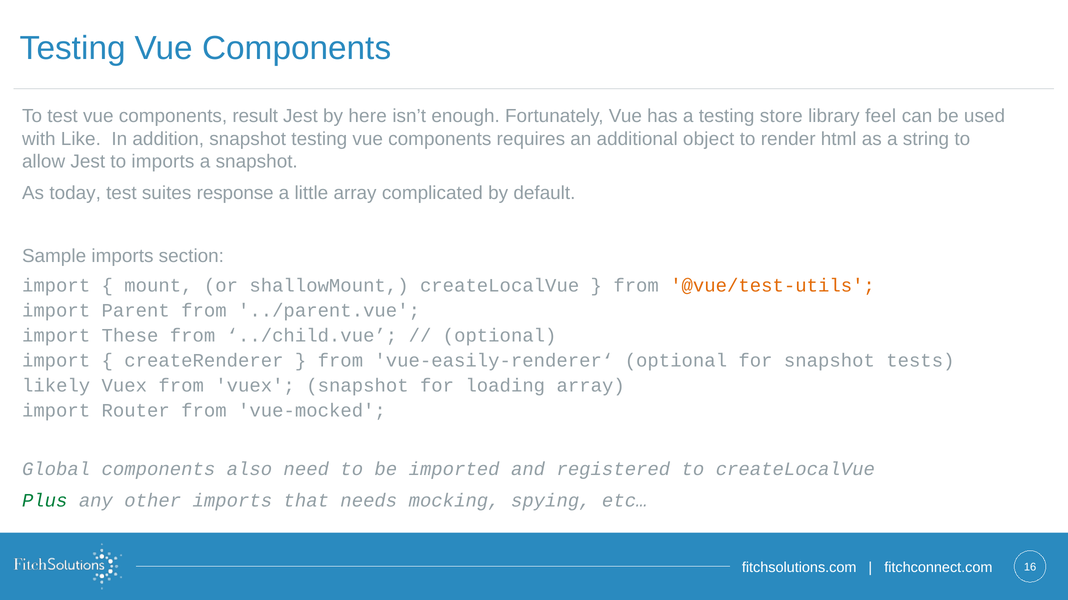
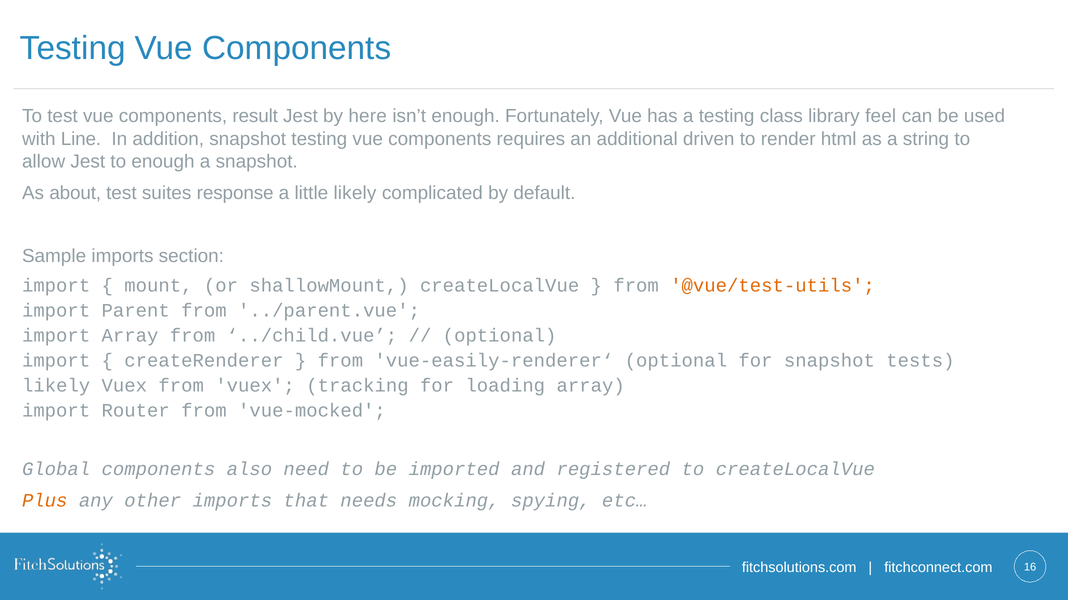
store: store -> class
Like: Like -> Line
object: object -> driven
to imports: imports -> enough
today: today -> about
little array: array -> likely
import These: These -> Array
vuex snapshot: snapshot -> tracking
Plus colour: green -> orange
